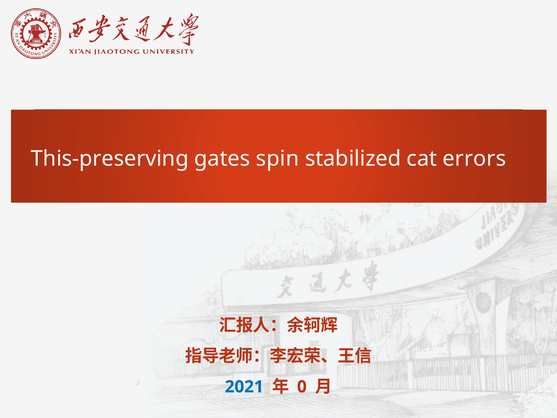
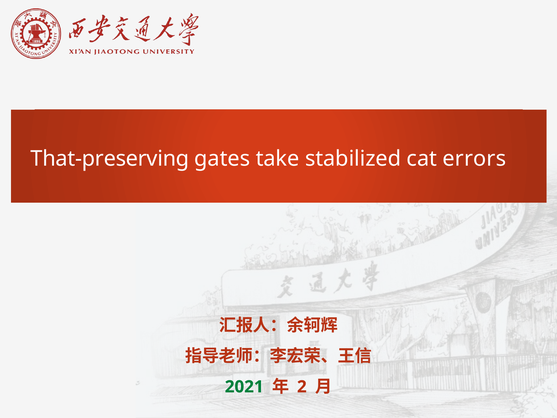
This-preserving: This-preserving -> That-preserving
spin: spin -> take
2021 colour: blue -> green
0: 0 -> 2
